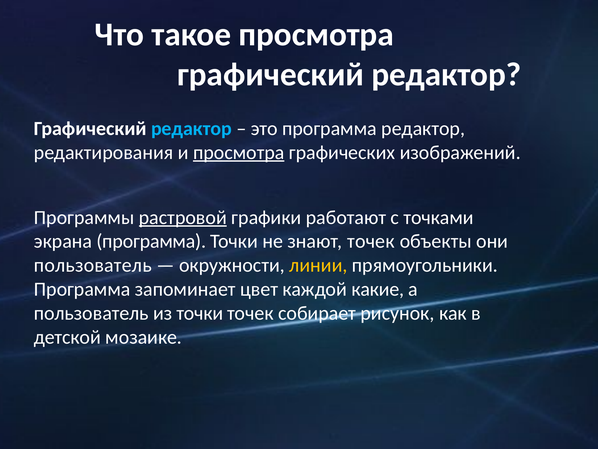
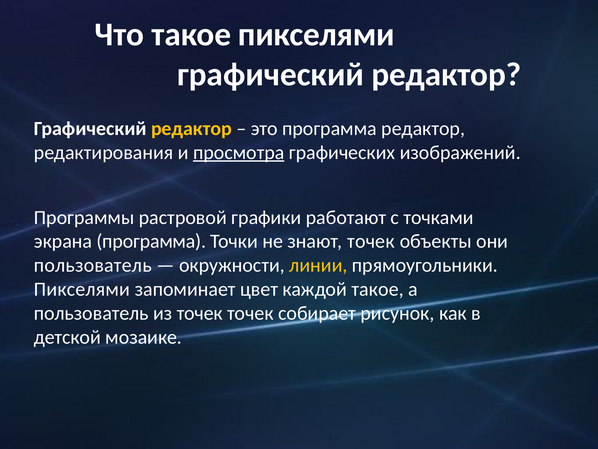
такое просмотра: просмотра -> пикселями
редактор at (191, 128) colour: light blue -> yellow
растровой underline: present -> none
Программа at (82, 289): Программа -> Пикселями
каждой какие: какие -> такое
из точки: точки -> точек
